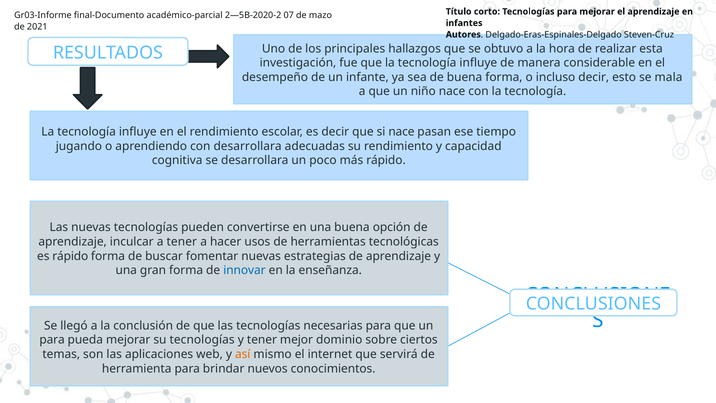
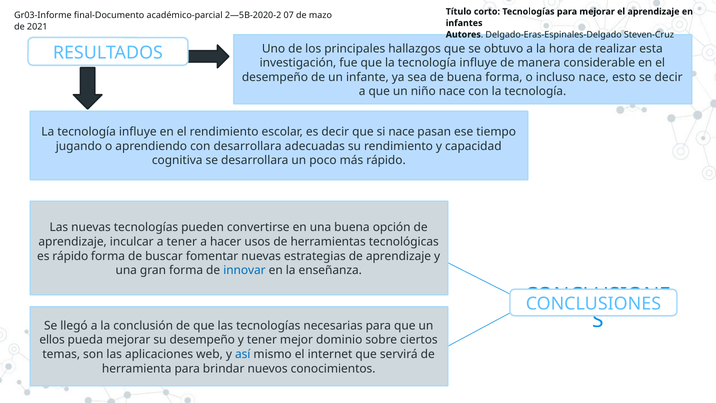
incluso decir: decir -> nace
se mala: mala -> decir
para at (52, 340): para -> ellos
su tecnologías: tecnologías -> desempeño
así colour: orange -> blue
